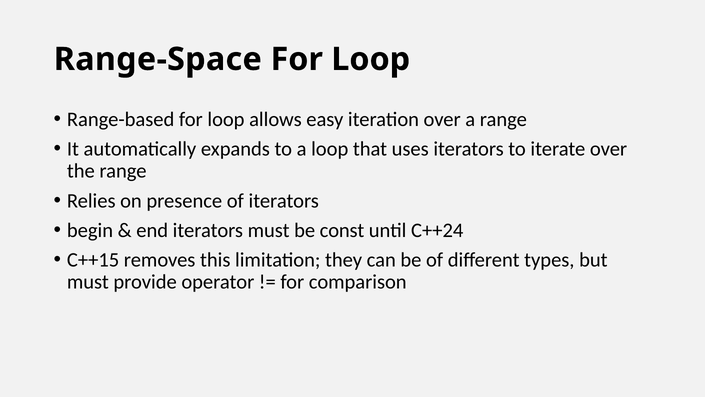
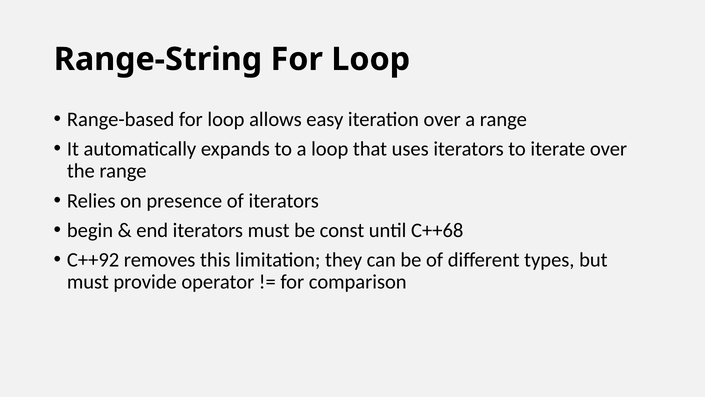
Range-Space: Range-Space -> Range-String
C++24: C++24 -> C++68
C++15: C++15 -> C++92
